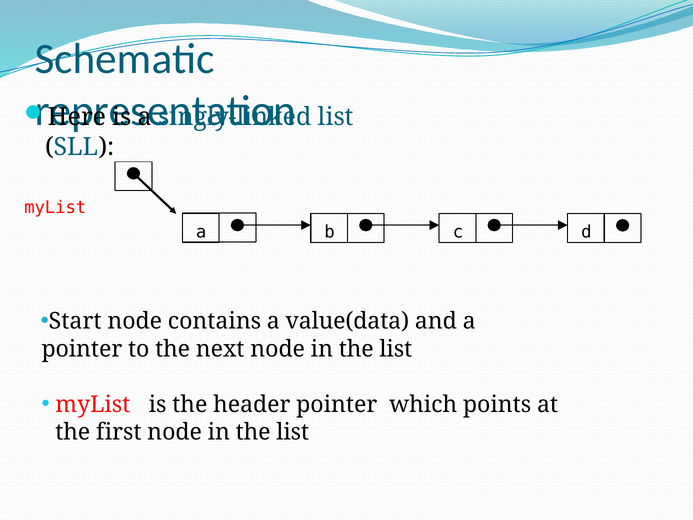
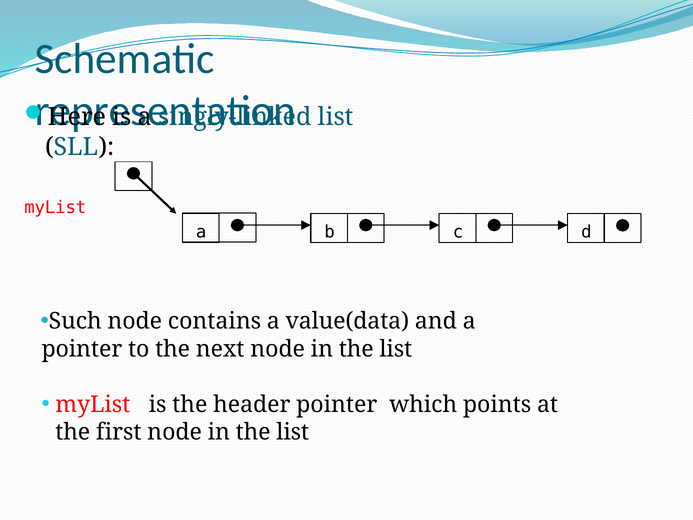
Start: Start -> Such
